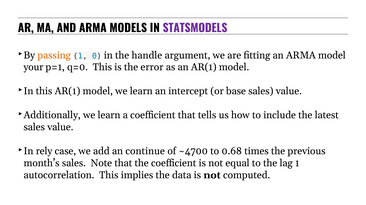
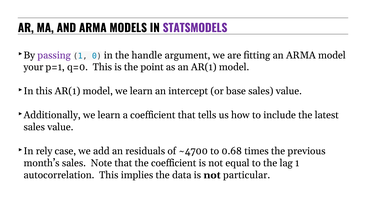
passing colour: orange -> purple
error: error -> point
continue: continue -> residuals
computed: computed -> particular
